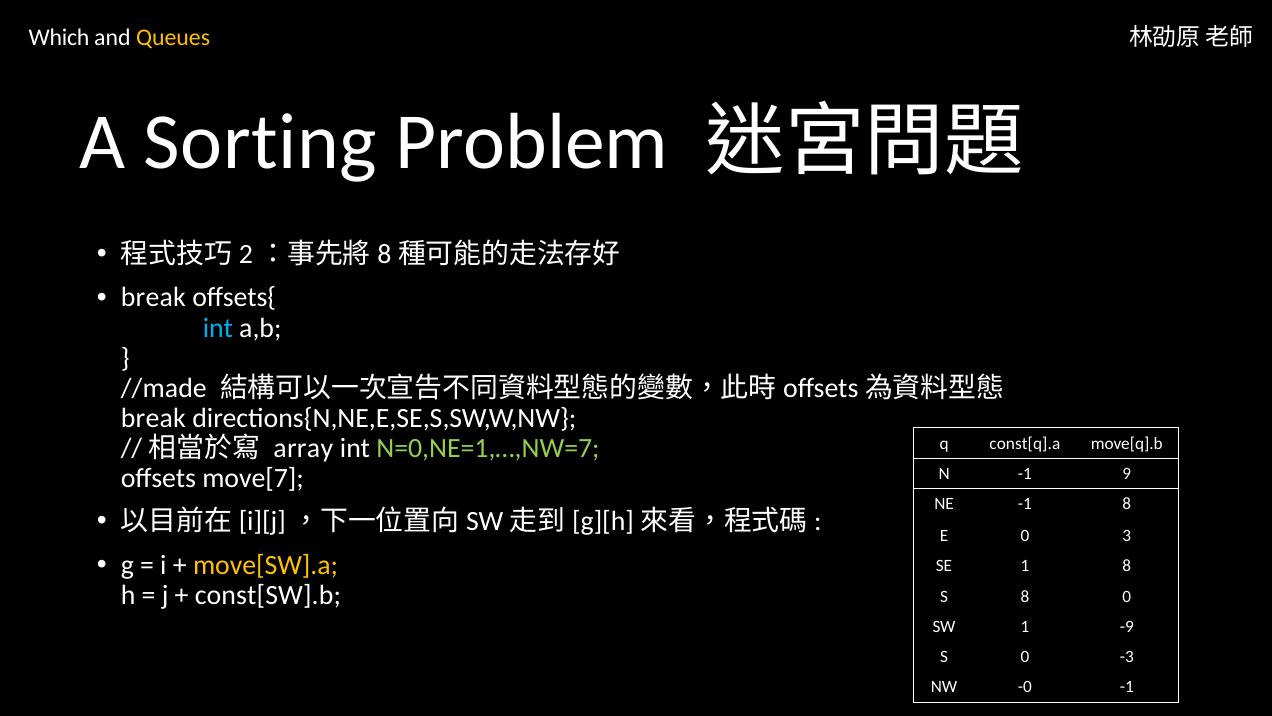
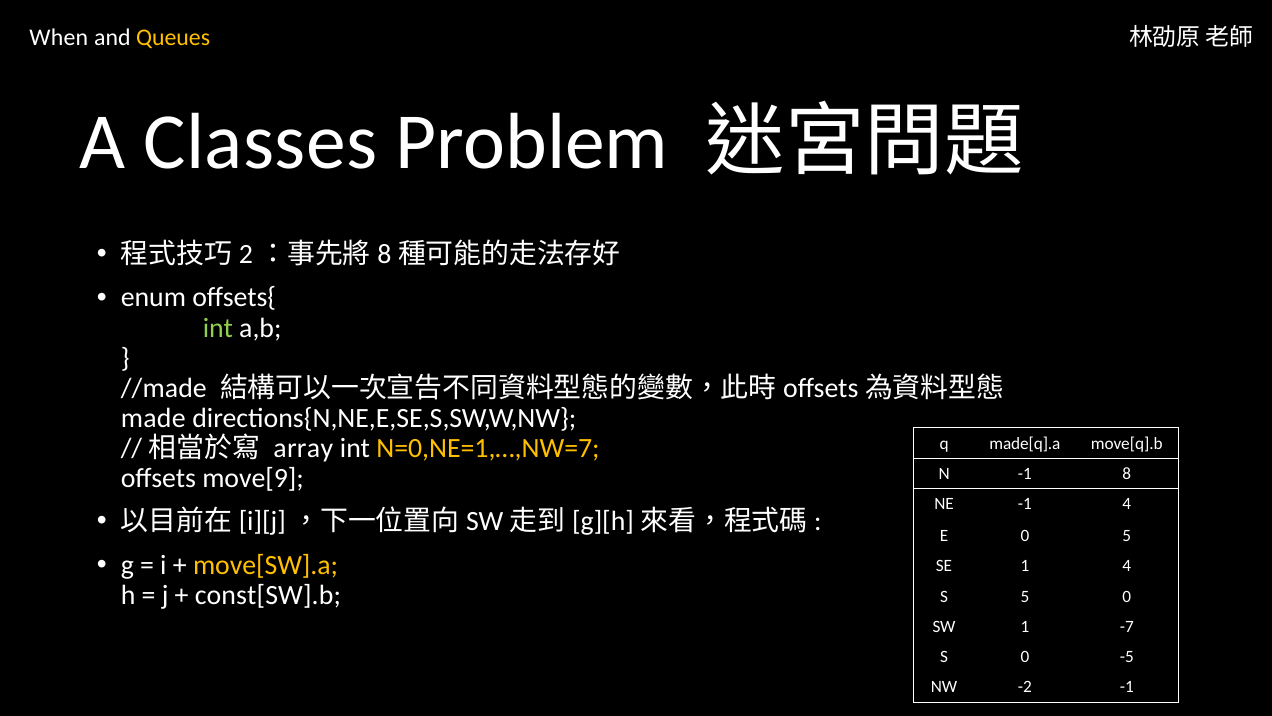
Which: Which -> When
Sorting: Sorting -> Classes
break at (153, 298): break -> enum
int at (218, 328) colour: light blue -> light green
break at (153, 418): break -> made
const[q].a: const[q].a -> made[q].a
N=0,NE=1,…,NW=7 colour: light green -> yellow
9: 9 -> 8
move[7: move[7 -> move[9
-1 8: 8 -> 4
0 3: 3 -> 5
1 8: 8 -> 4
S 8: 8 -> 5
-9: -9 -> -7
-3: -3 -> -5
-0: -0 -> -2
